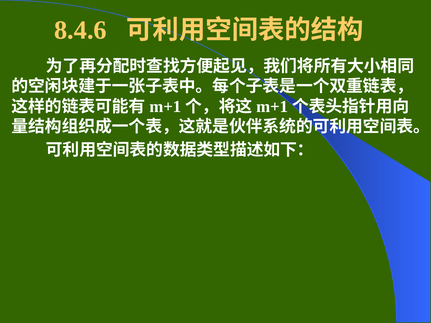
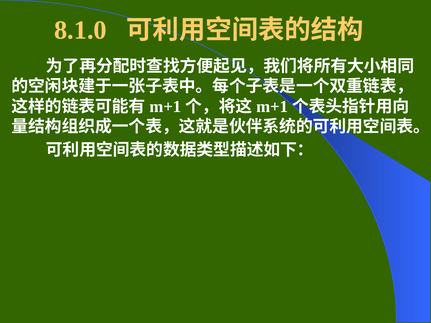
8.4.6: 8.4.6 -> 8.1.0
